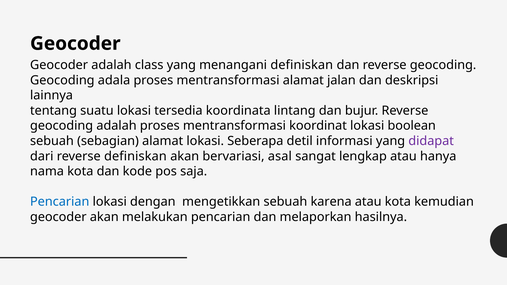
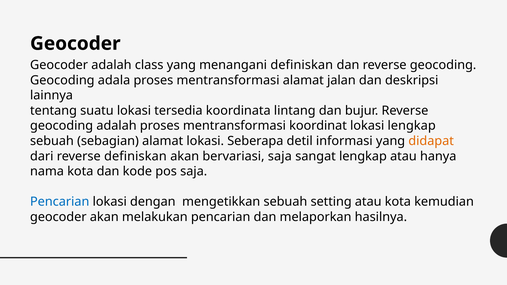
lokasi boolean: boolean -> lengkap
didapat colour: purple -> orange
bervariasi asal: asal -> saja
karena: karena -> setting
